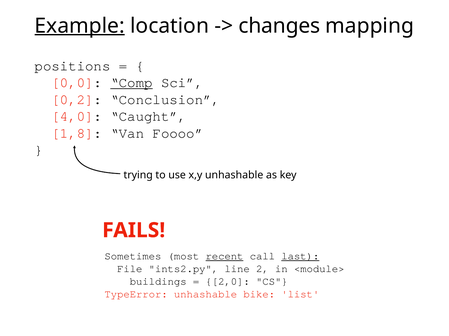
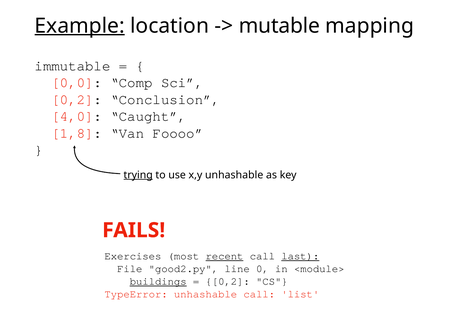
changes: changes -> mutable
positions: positions -> immutable
Comp underline: present -> none
trying underline: none -> present
Sometimes: Sometimes -> Exercises
ints2.py: ints2.py -> good2.py
2: 2 -> 0
buildings underline: none -> present
2,0 at (228, 282): 2,0 -> 0,2
unhashable bike: bike -> call
